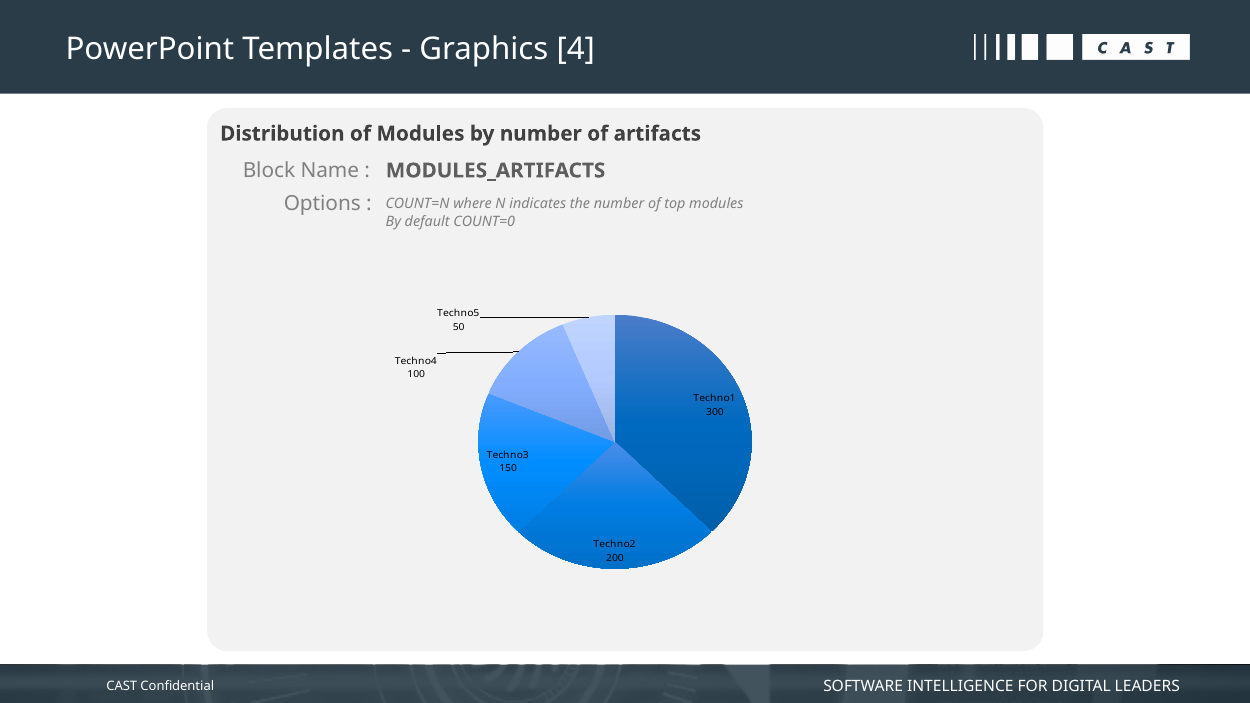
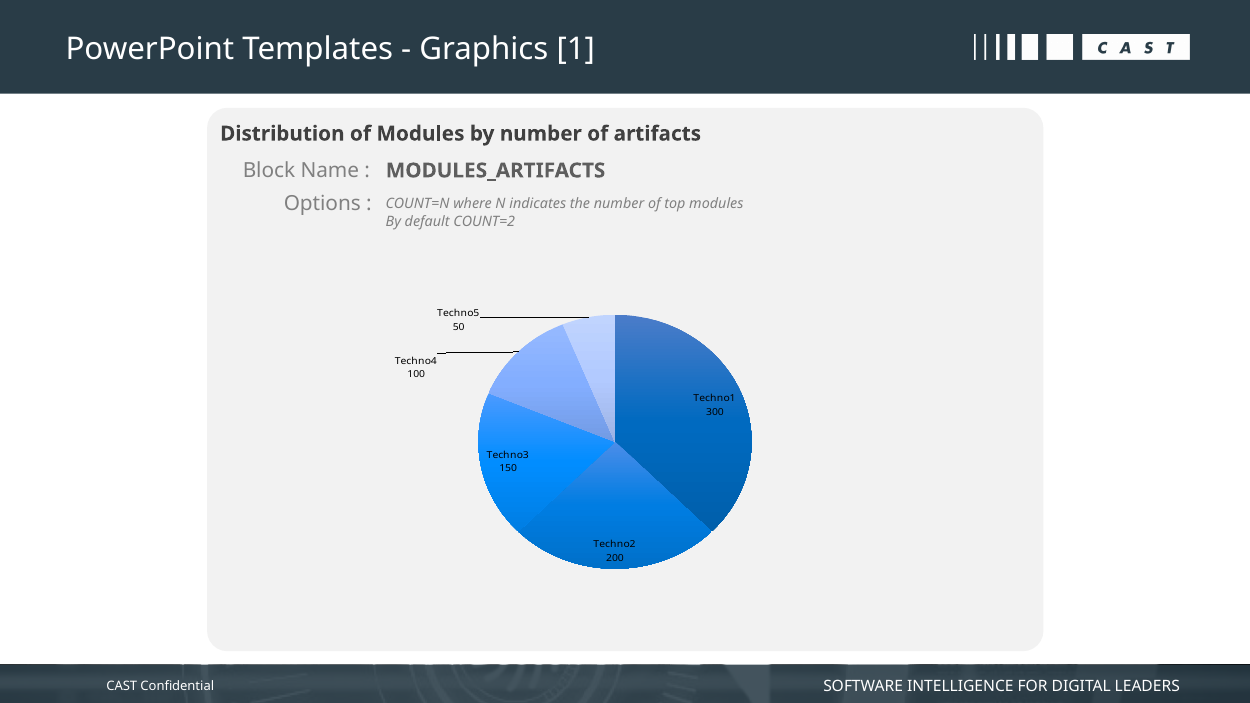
4: 4 -> 1
COUNT=0: COUNT=0 -> COUNT=2
